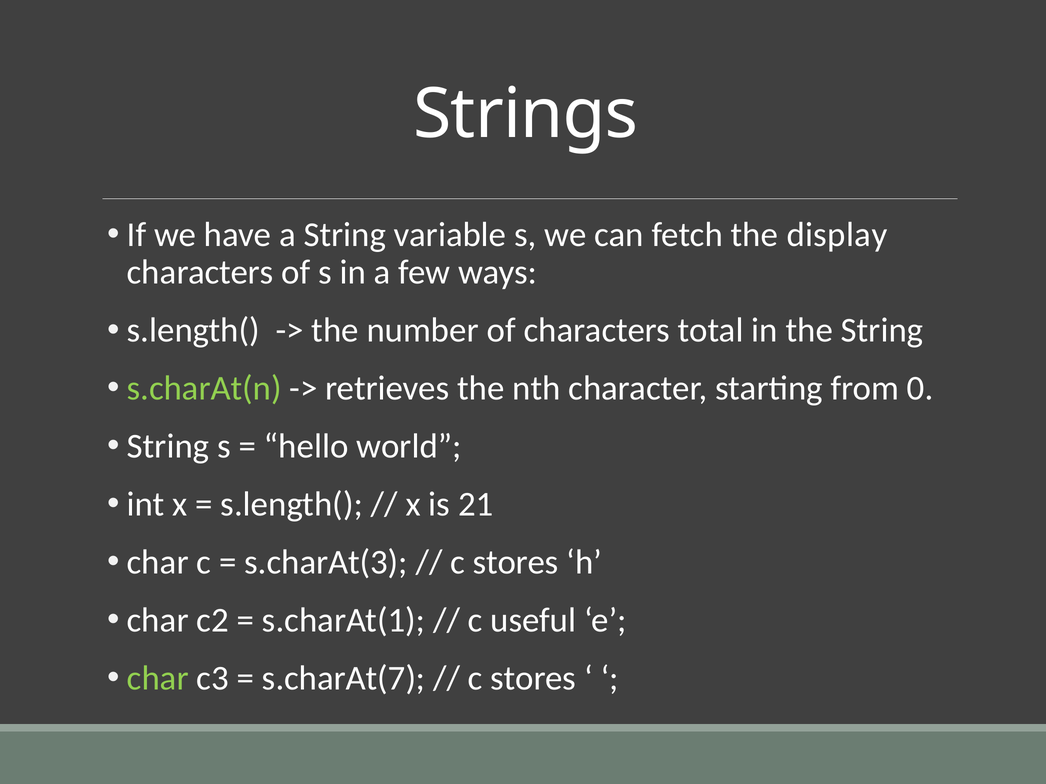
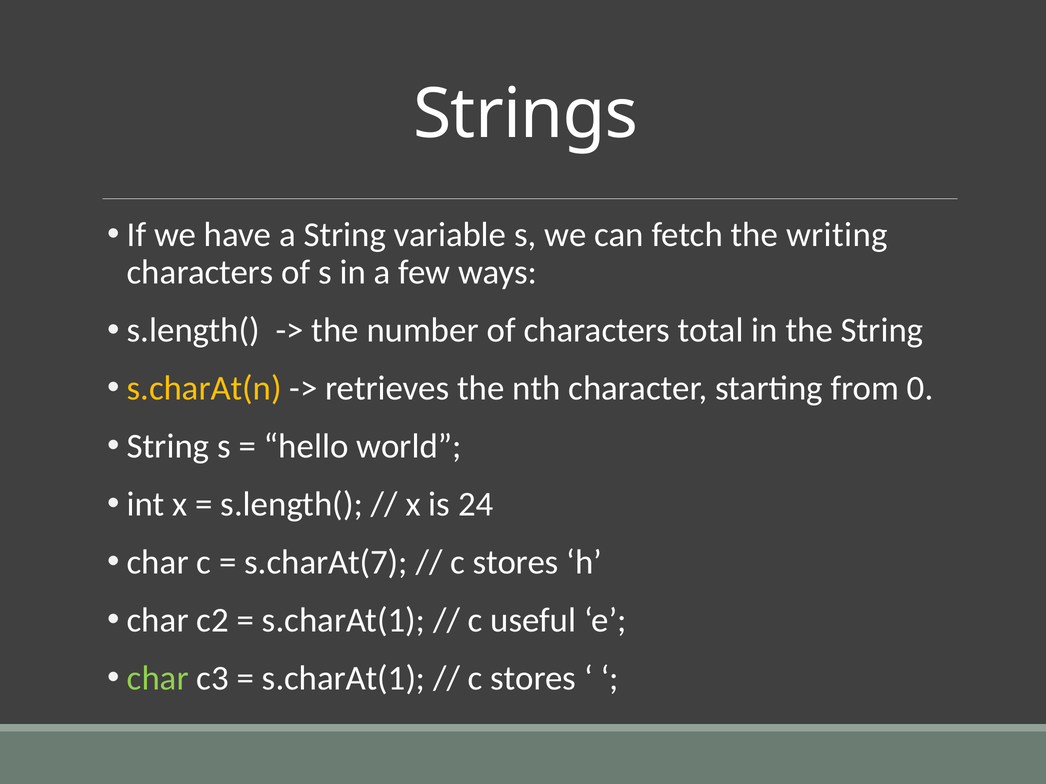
display: display -> writing
s.charAt(n colour: light green -> yellow
21: 21 -> 24
s.charAt(3: s.charAt(3 -> s.charAt(7
s.charAt(7 at (344, 679): s.charAt(7 -> s.charAt(1
